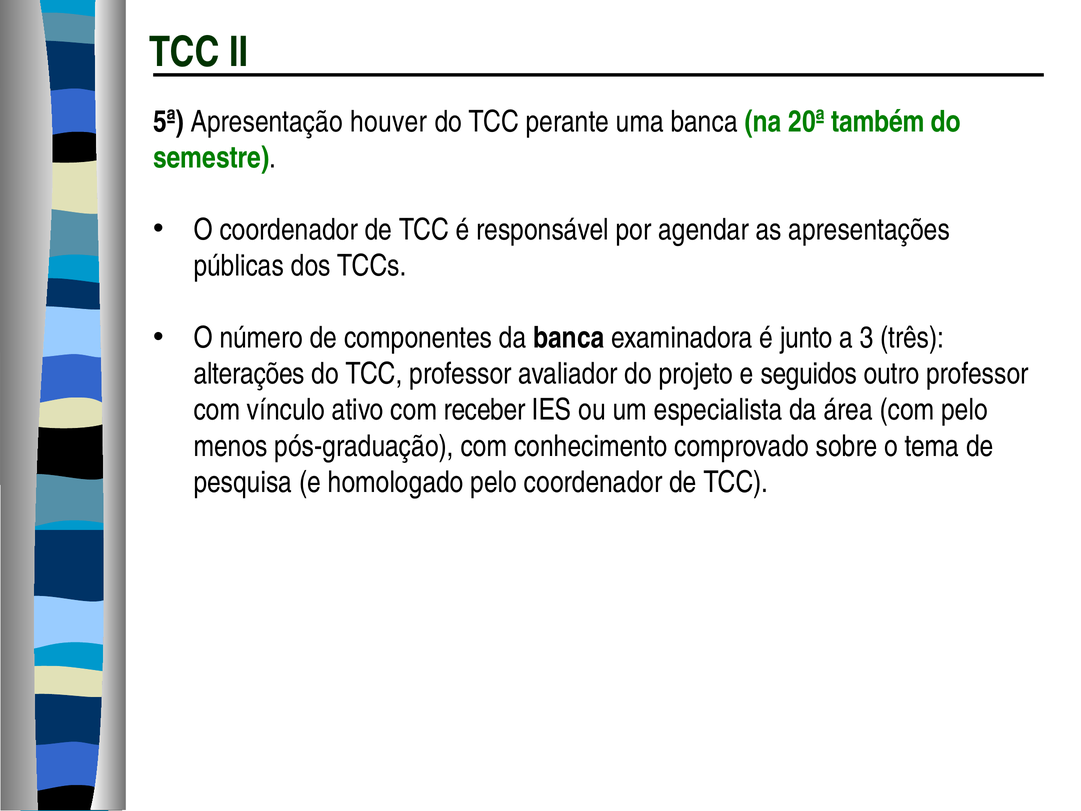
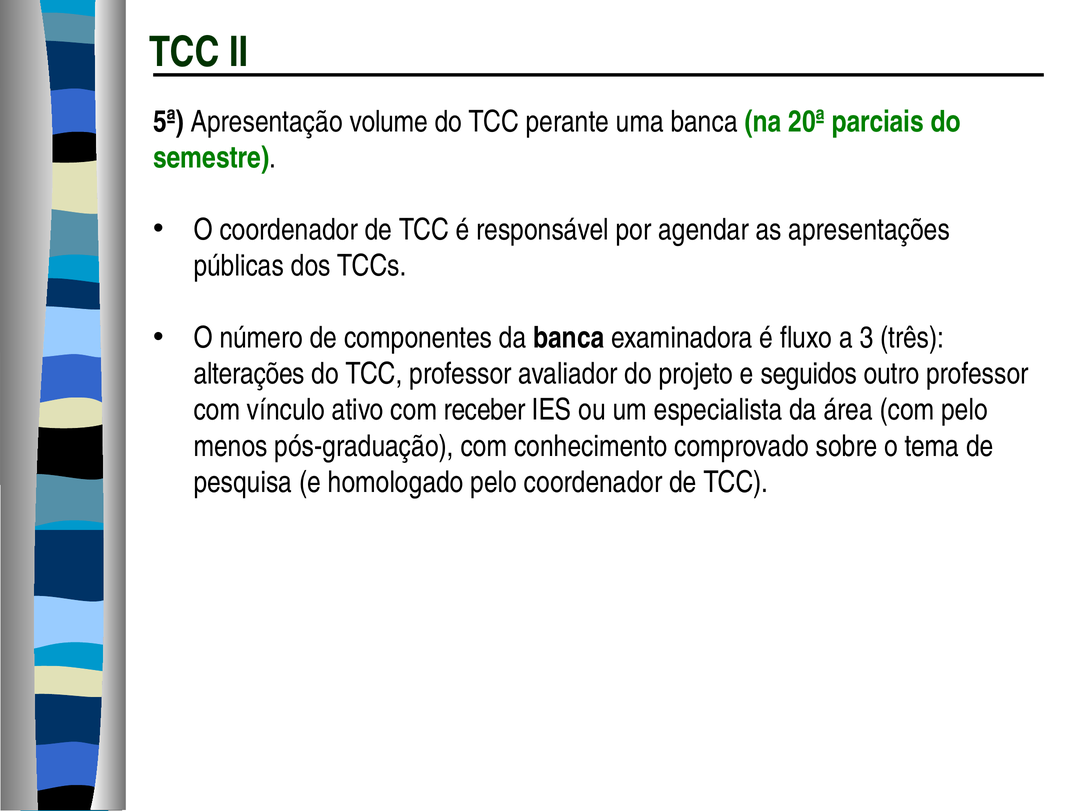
houver: houver -> volume
também: também -> parciais
junto: junto -> fluxo
